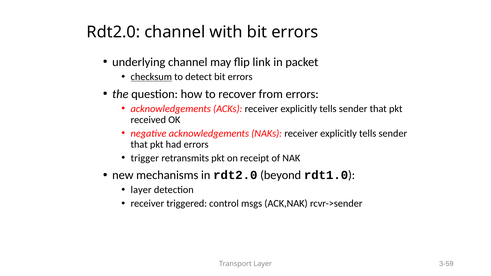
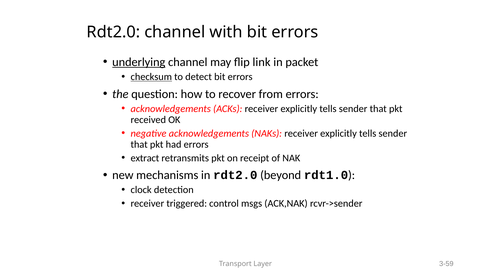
underlying underline: none -> present
trigger: trigger -> extract
layer at (141, 190): layer -> clock
